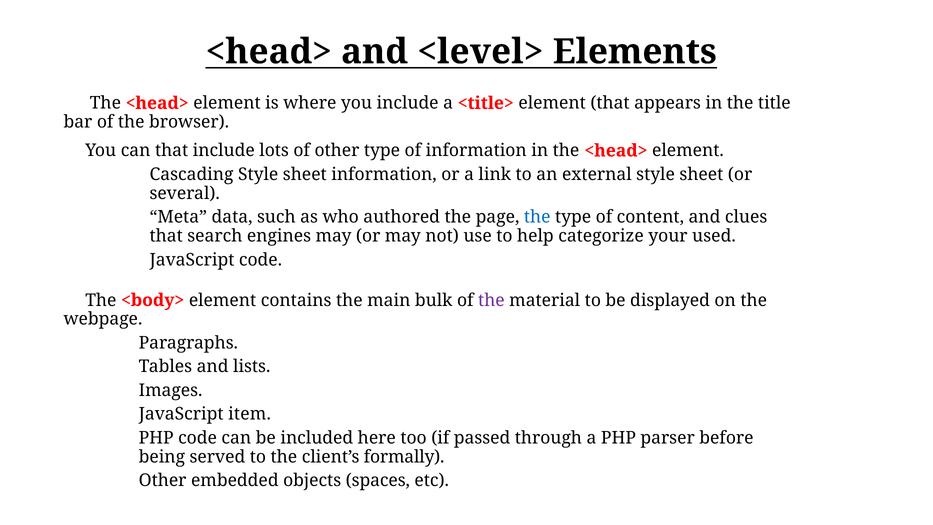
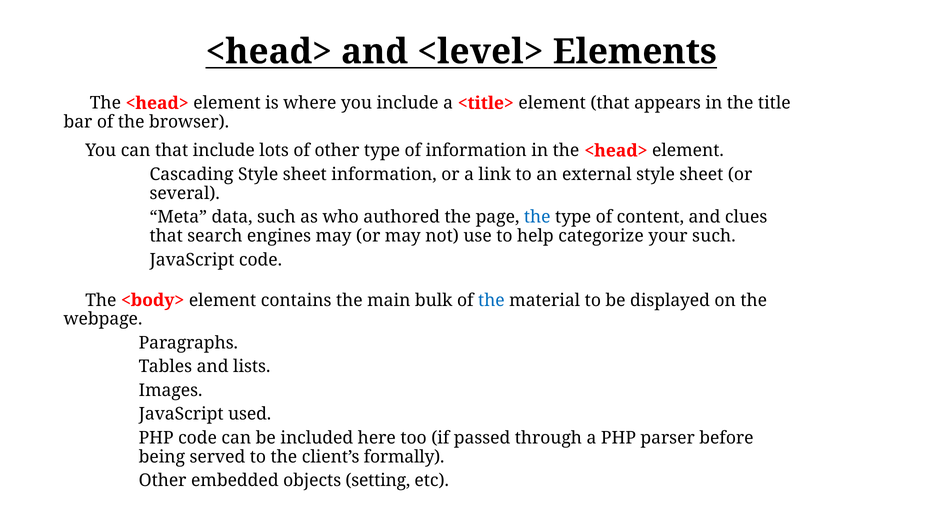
your used: used -> such
the at (491, 300) colour: purple -> blue
item: item -> used
spaces: spaces -> setting
